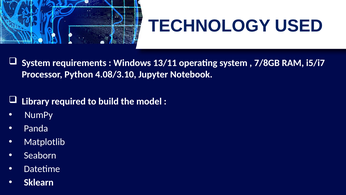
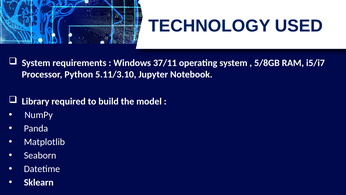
13/11: 13/11 -> 37/11
7/8GB: 7/8GB -> 5/8GB
4.08/3.10: 4.08/3.10 -> 5.11/3.10
